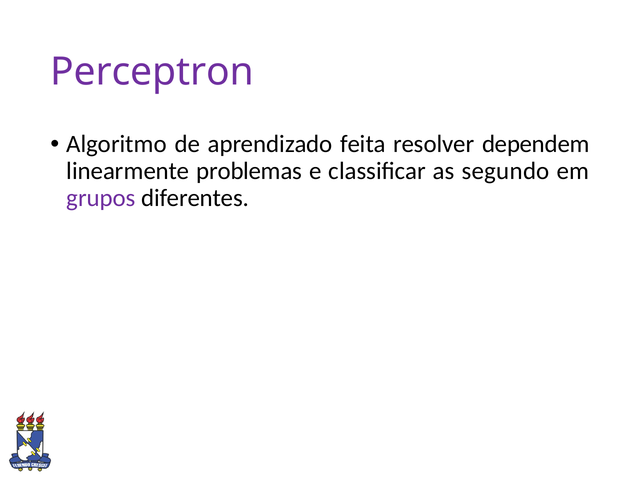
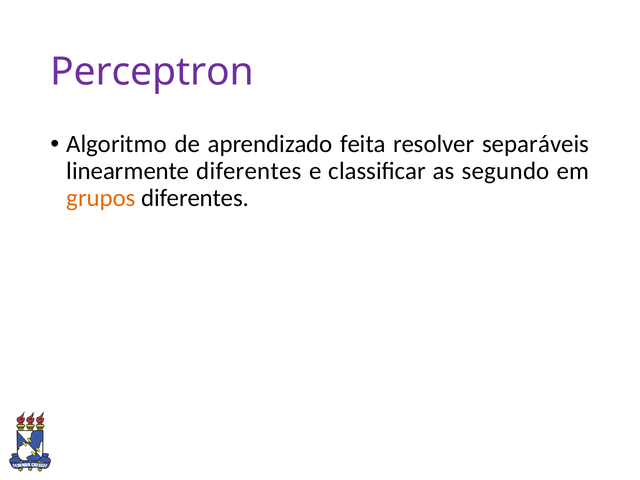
dependem: dependem -> separáveis
linearmente problemas: problemas -> diferentes
grupos colour: purple -> orange
